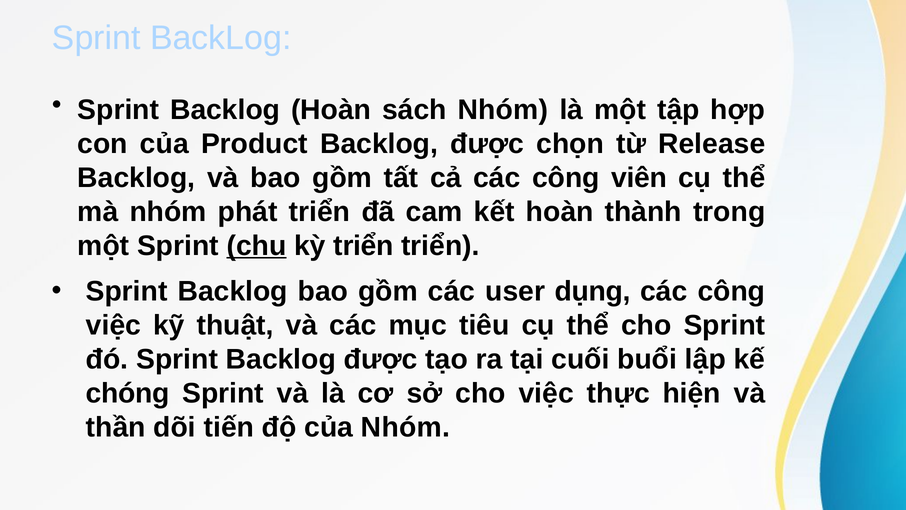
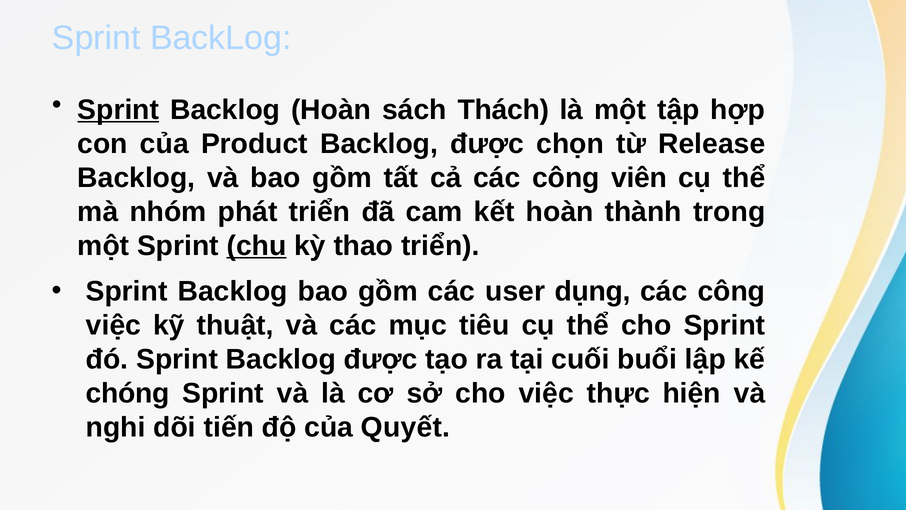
Sprint at (118, 110) underline: none -> present
sách Nhóm: Nhóm -> Thách
kỳ triển: triển -> thao
thần: thần -> nghi
của Nhóm: Nhóm -> Quyết
